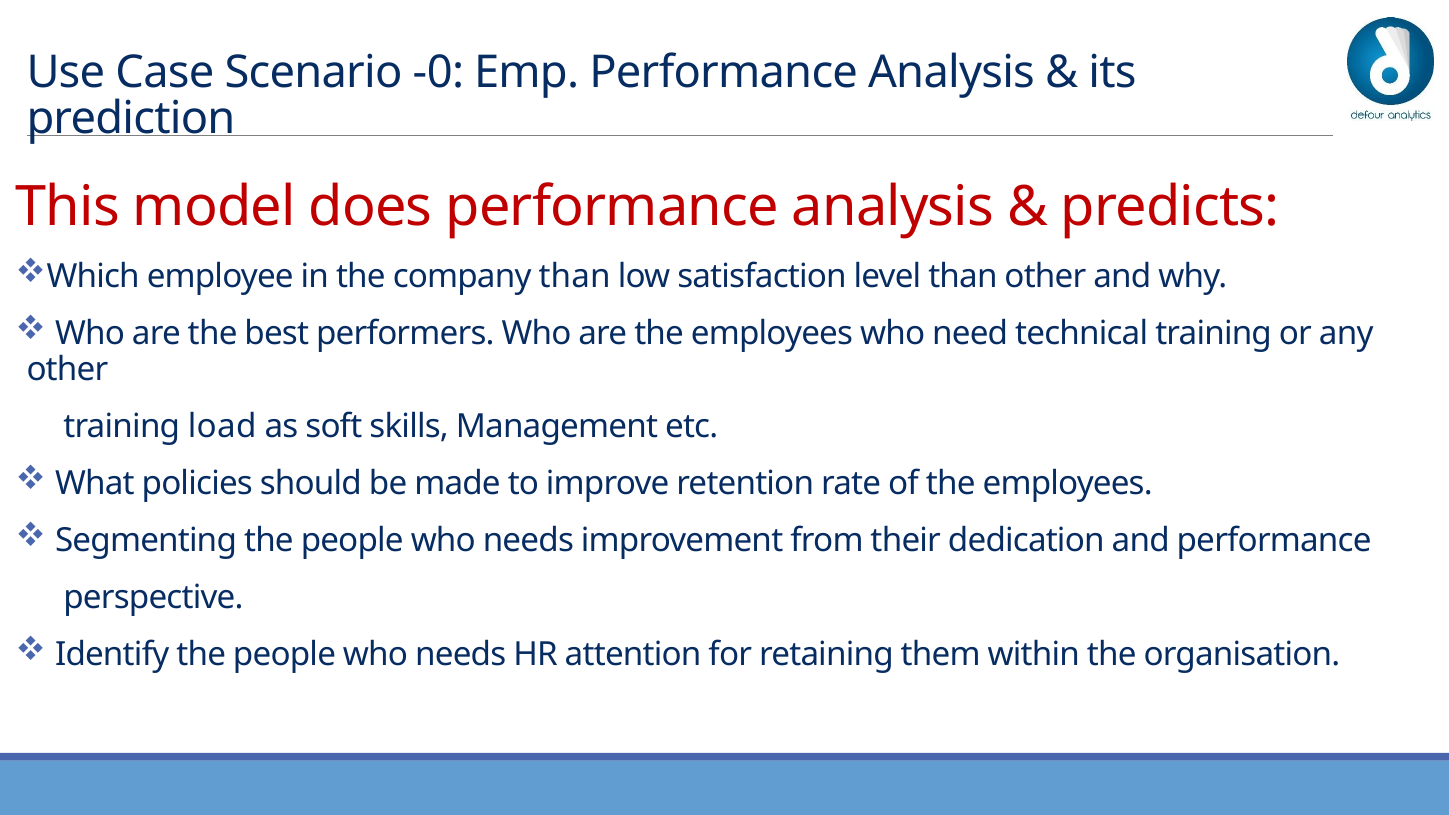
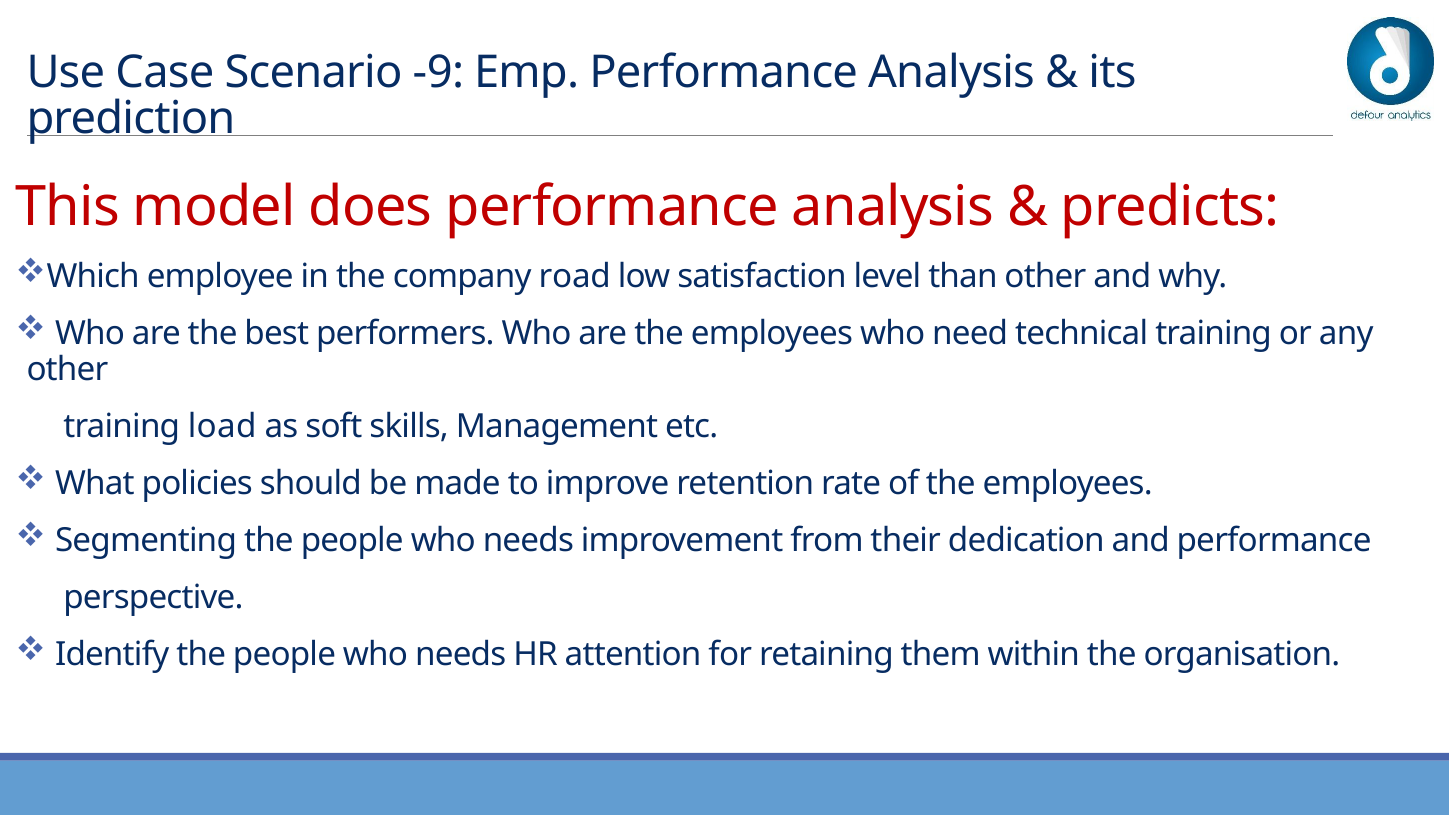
-0: -0 -> -9
company than: than -> road
